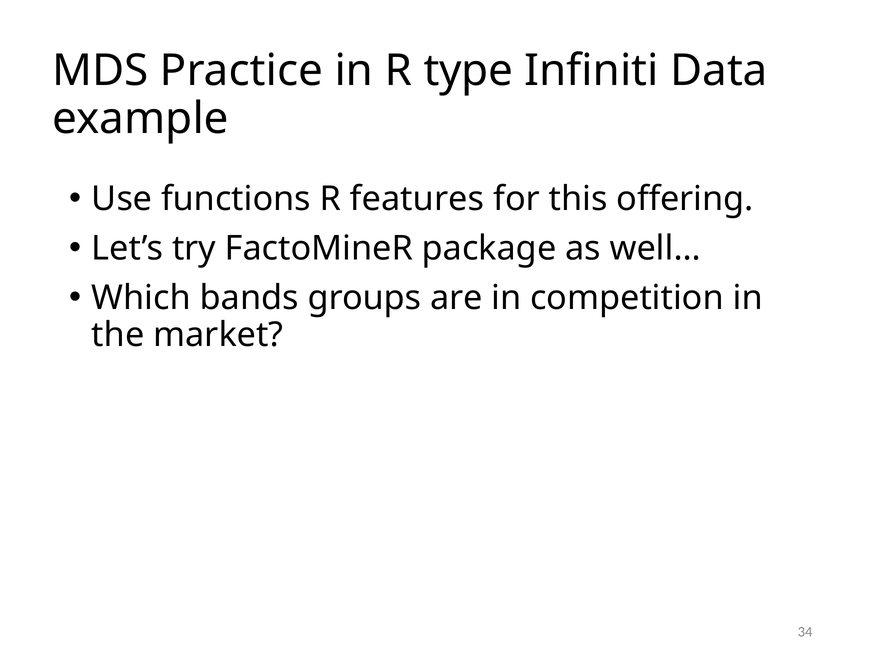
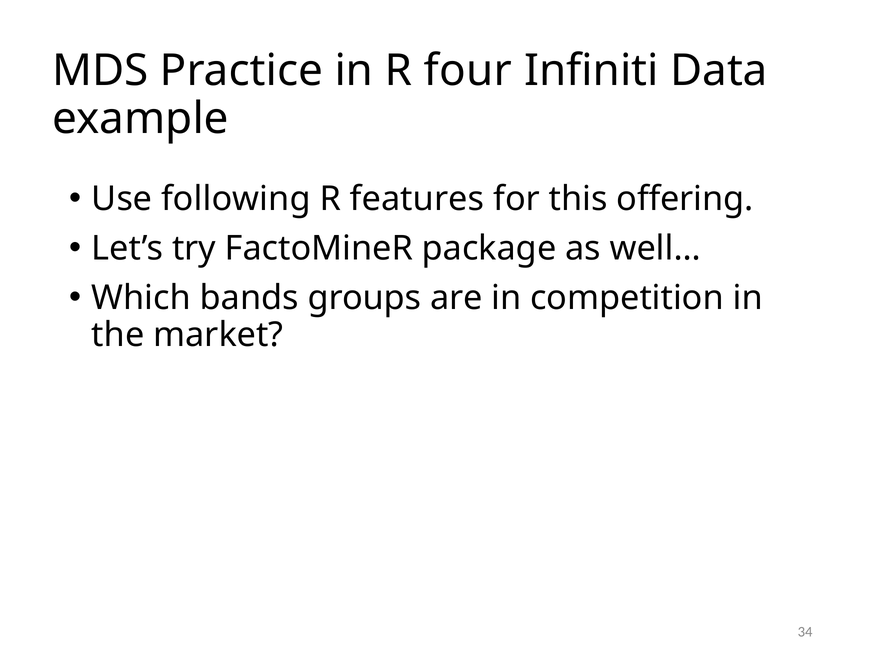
type: type -> four
functions: functions -> following
